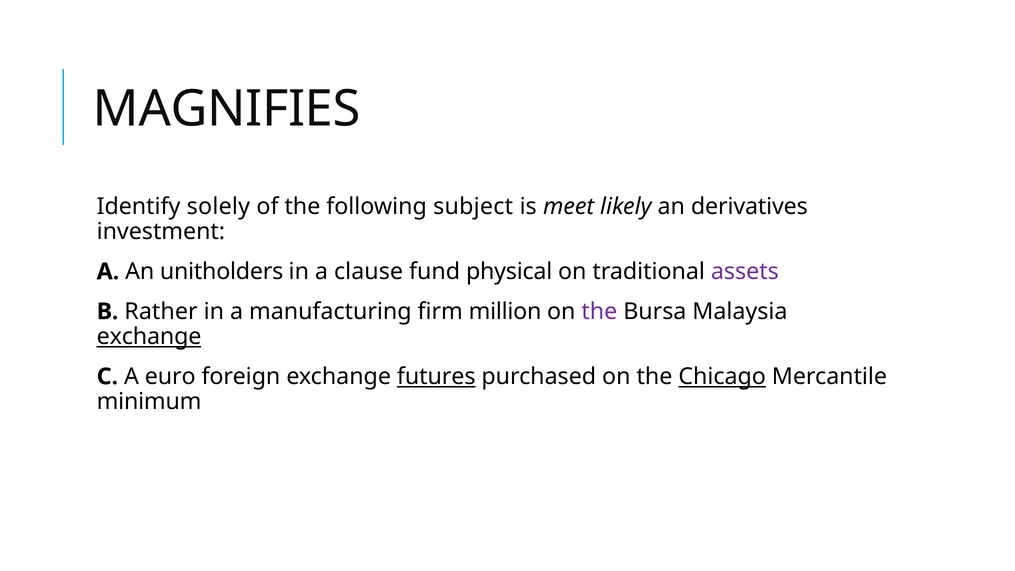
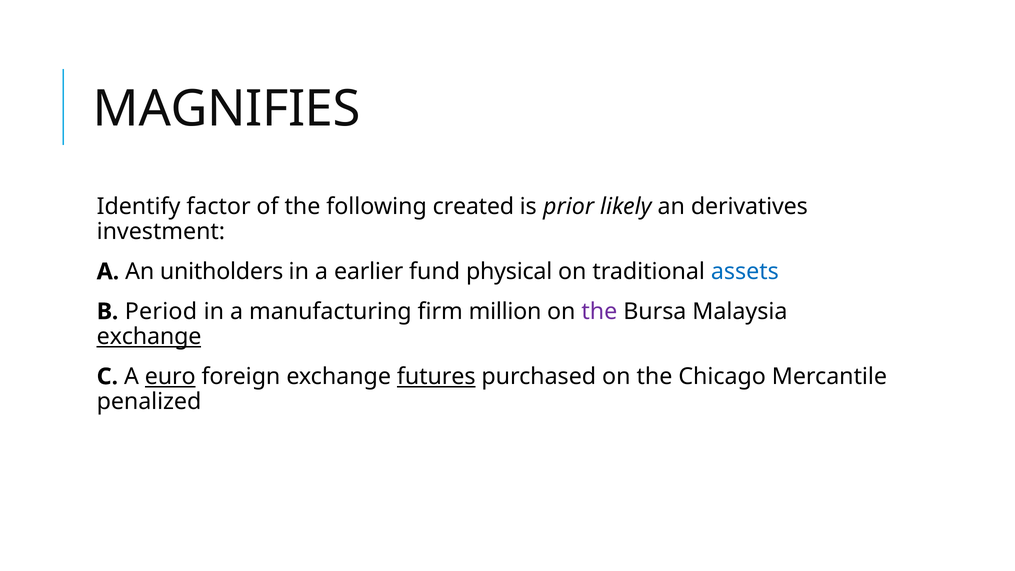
solely: solely -> factor
subject: subject -> created
meet: meet -> prior
clause: clause -> earlier
assets colour: purple -> blue
Rather: Rather -> Period
euro underline: none -> present
Chicago underline: present -> none
minimum: minimum -> penalized
